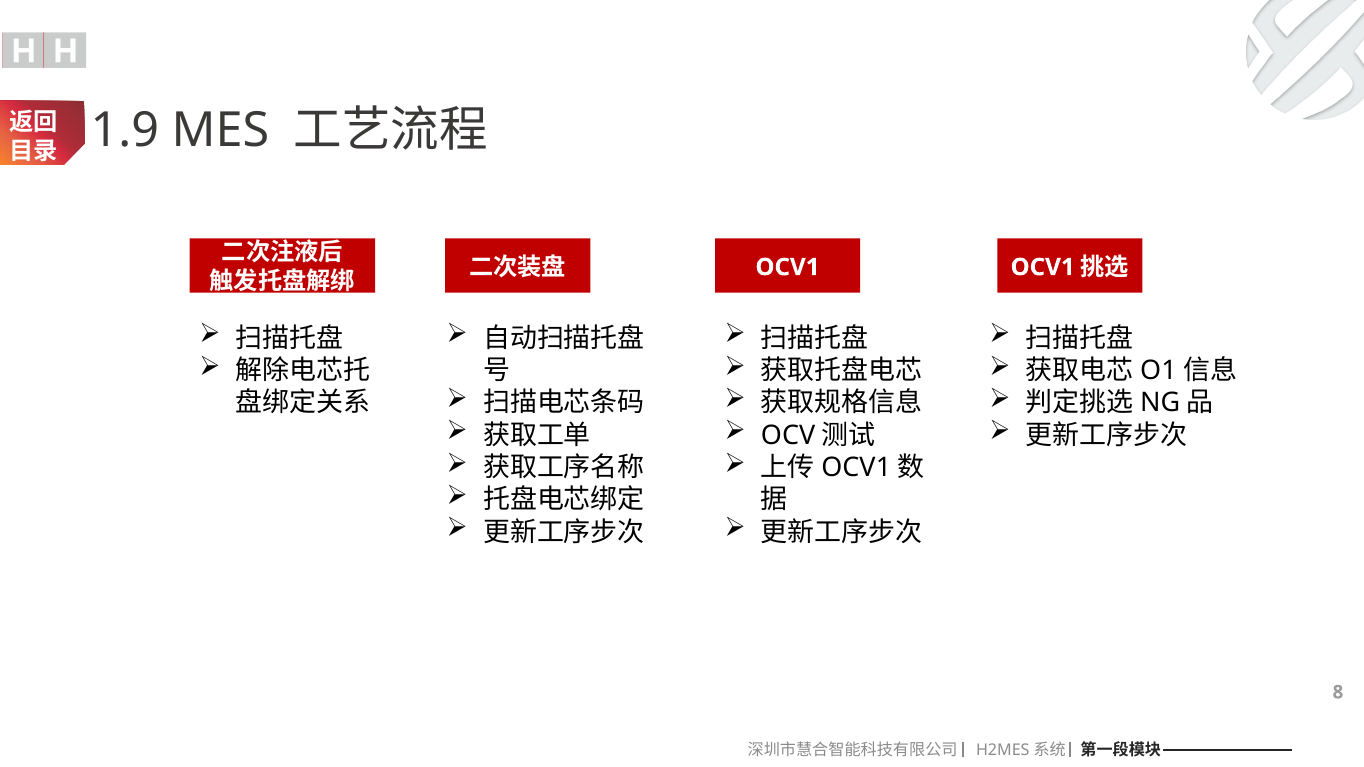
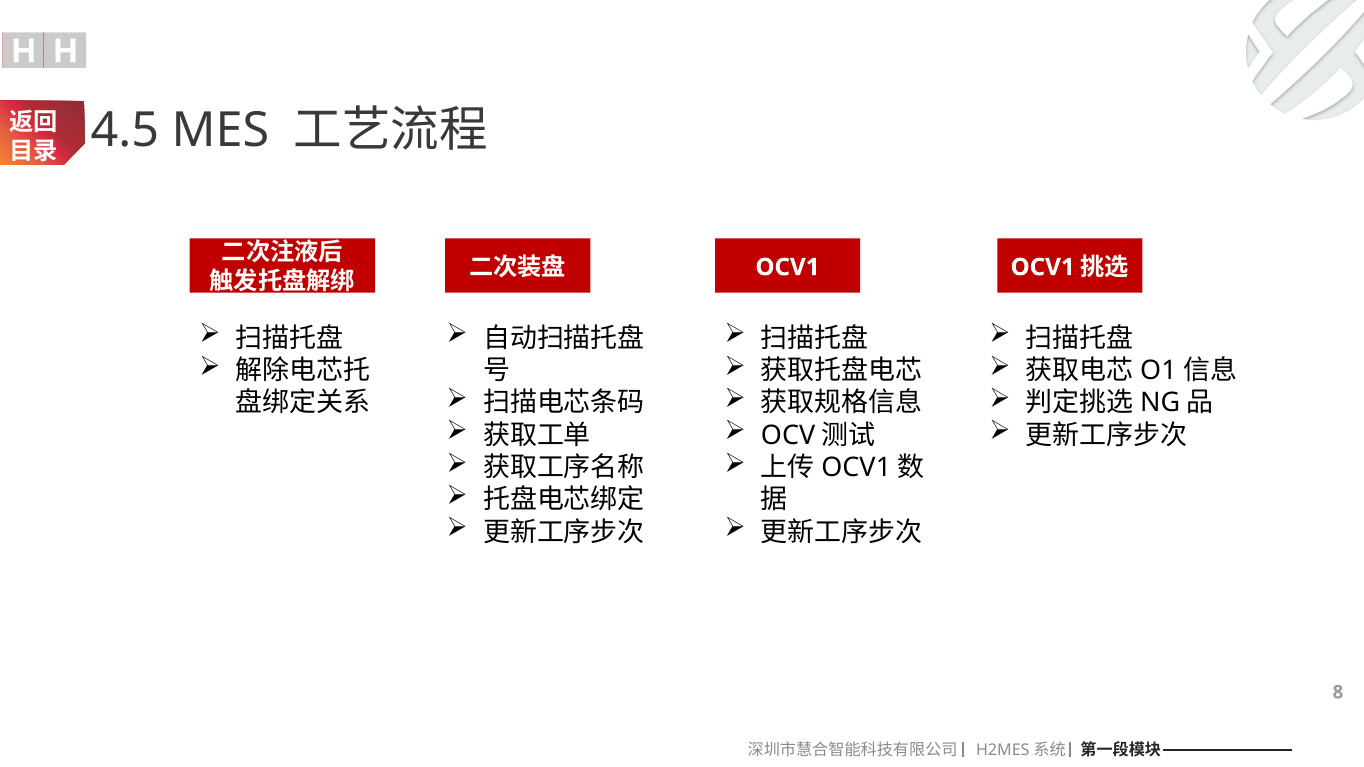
1.9: 1.9 -> 4.5
